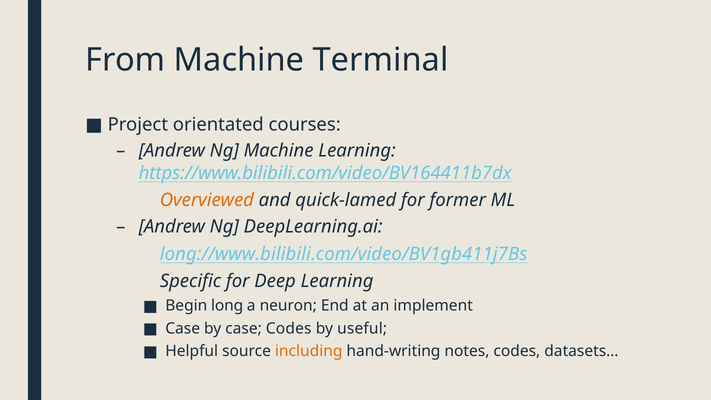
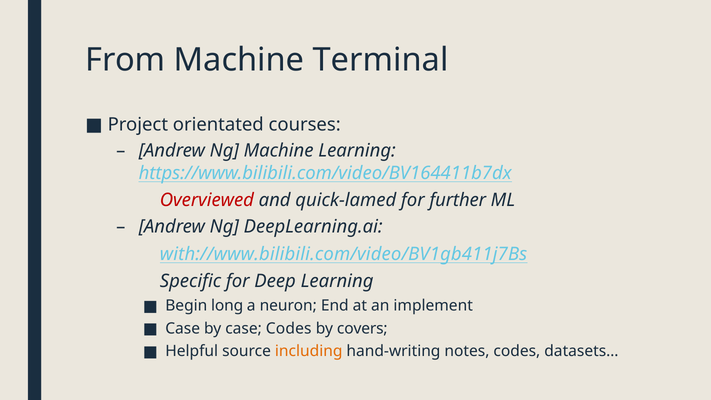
Overviewed colour: orange -> red
former: former -> further
long://www.bilibili.com/video/BV1gb411j7Bs: long://www.bilibili.com/video/BV1gb411j7Bs -> with://www.bilibili.com/video/BV1gb411j7Bs
useful: useful -> covers
